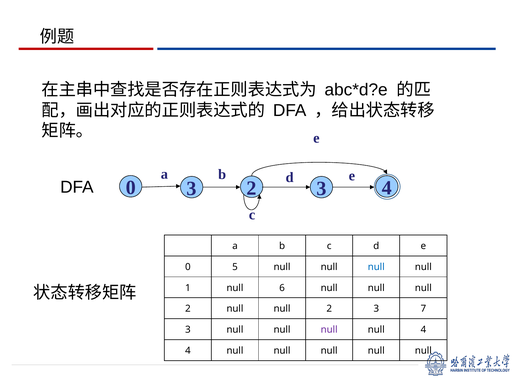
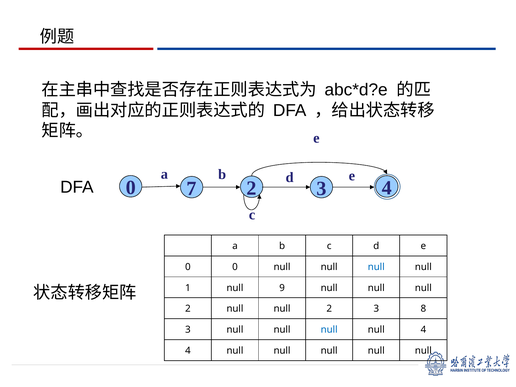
0 3: 3 -> 7
0 5: 5 -> 0
6: 6 -> 9
7: 7 -> 8
null at (329, 330) colour: purple -> blue
